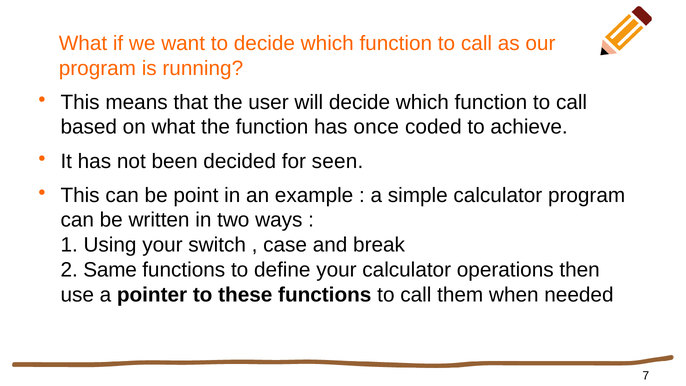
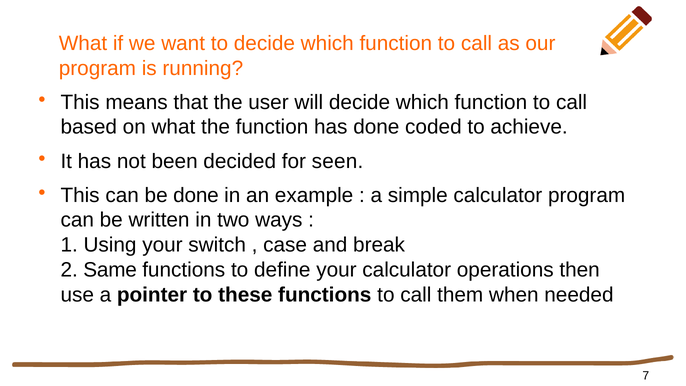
has once: once -> done
be point: point -> done
